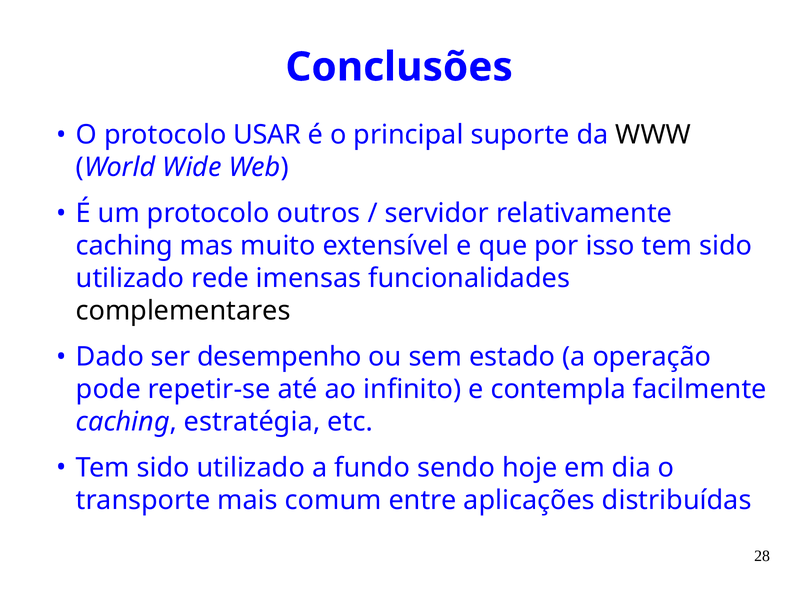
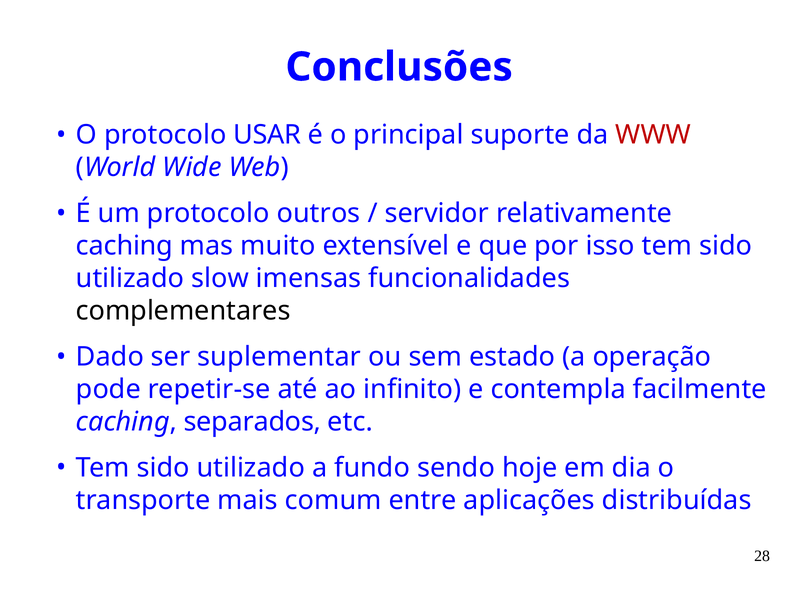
WWW colour: black -> red
rede: rede -> slow
desempenho: desempenho -> suplementar
estratégia: estratégia -> separados
